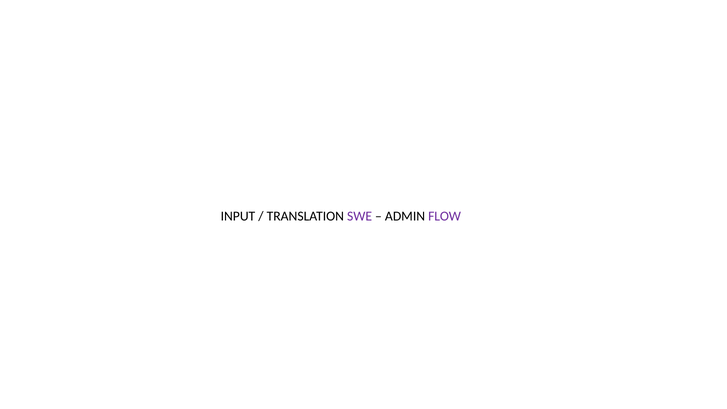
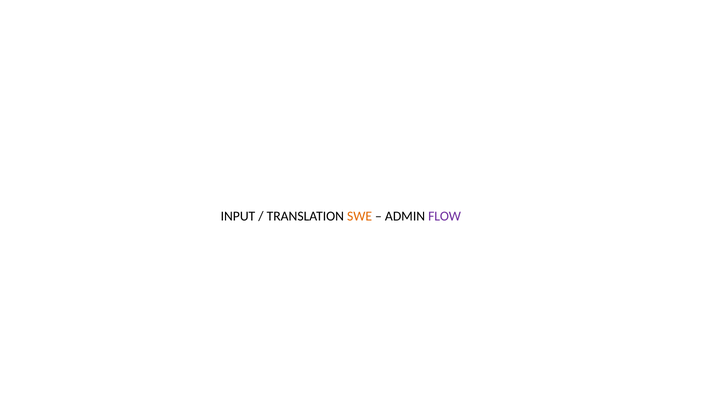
SWE colour: purple -> orange
